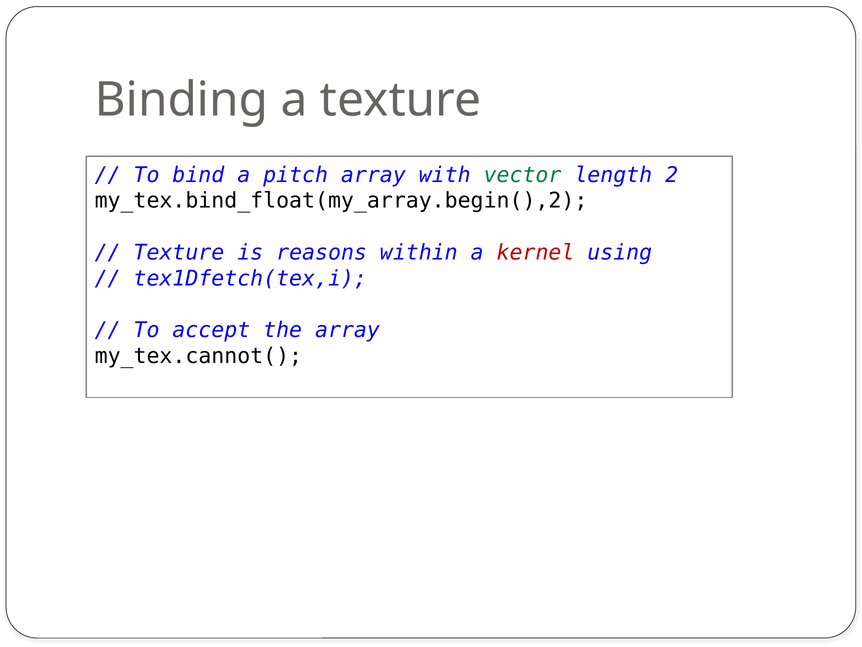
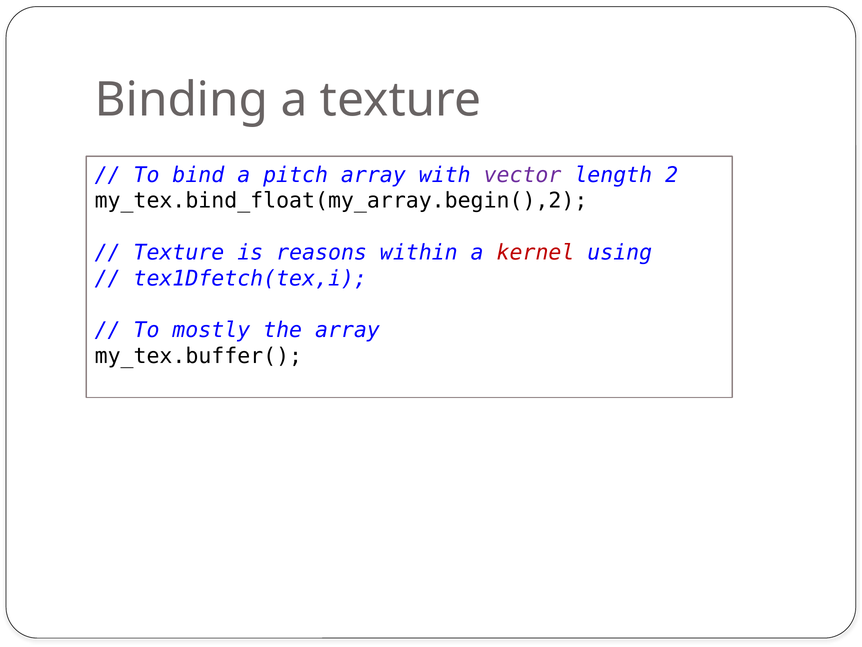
vector colour: green -> purple
accept: accept -> mostly
my_tex.cannot(: my_tex.cannot( -> my_tex.buffer(
